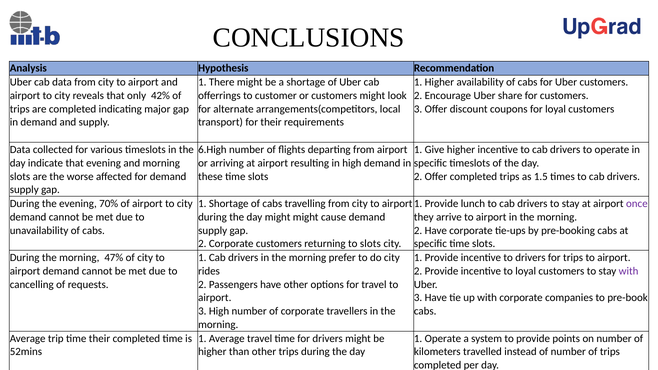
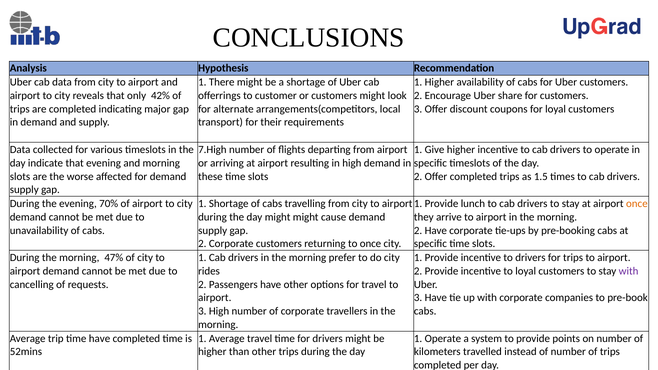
6.High: 6.High -> 7.High
once at (637, 204) colour: purple -> orange
to slots: slots -> once
time their: their -> have
